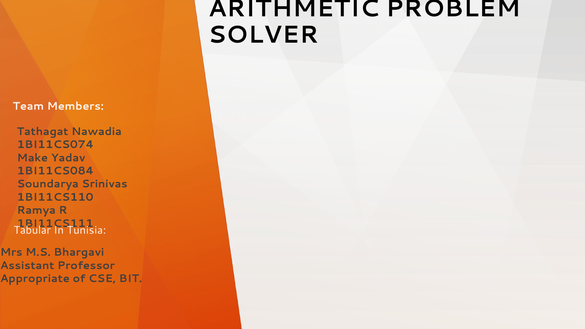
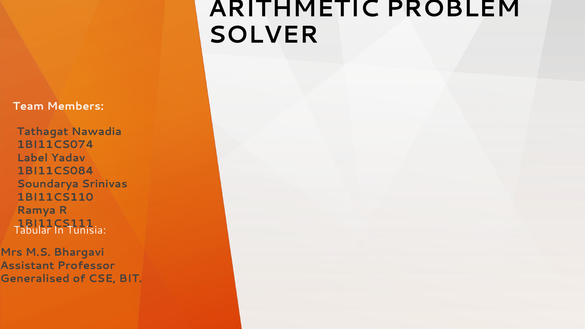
Make: Make -> Label
Appropriate: Appropriate -> Generalised
